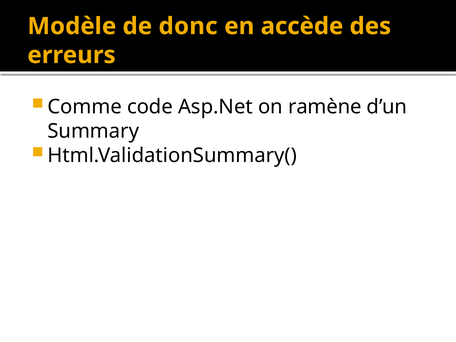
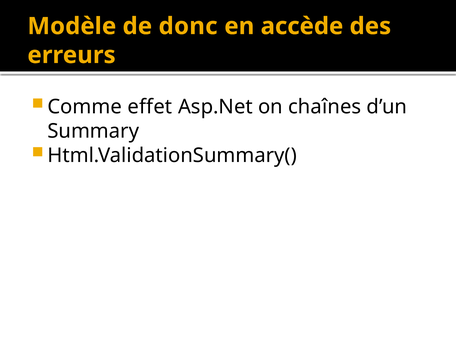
code: code -> effet
ramène: ramène -> chaînes
